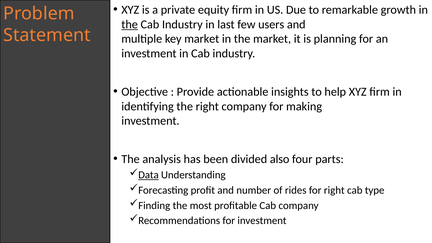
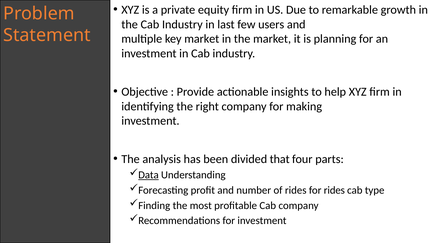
the at (130, 24) underline: present -> none
also: also -> that
for right: right -> rides
